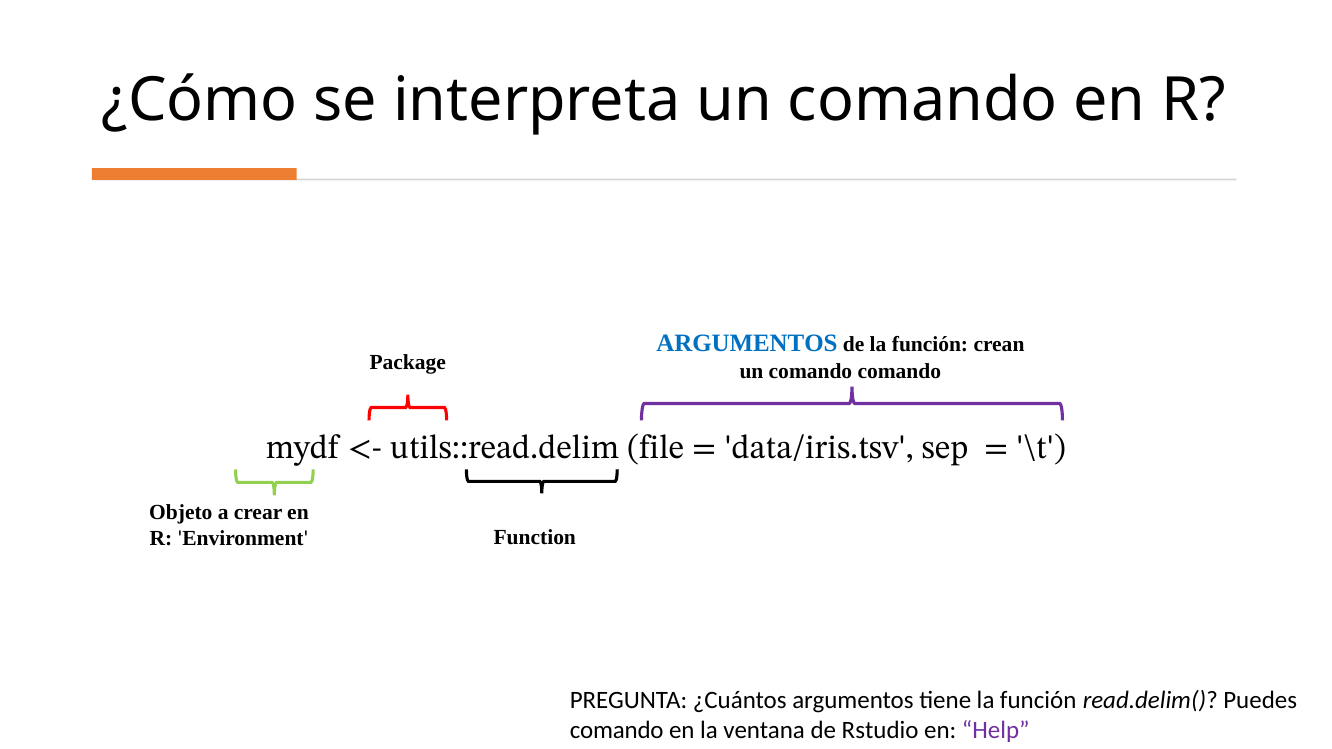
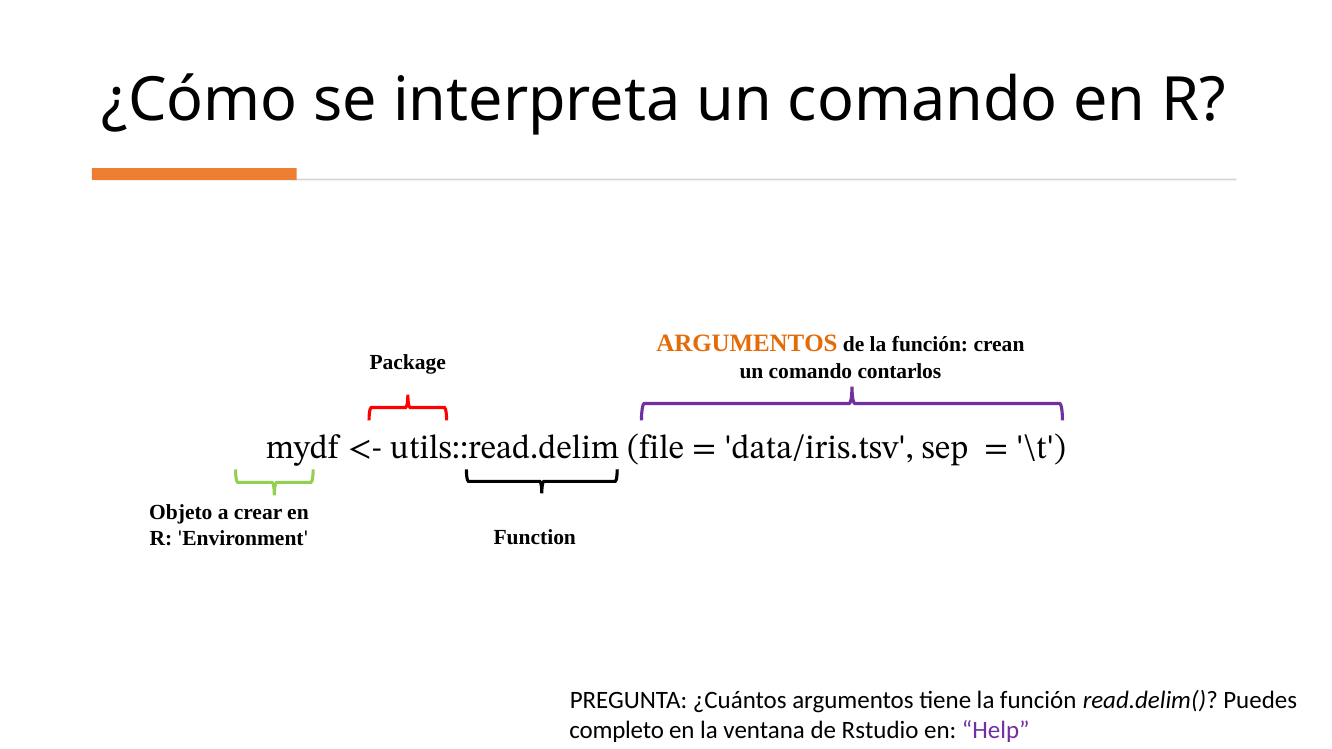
ARGUMENTOS at (747, 344) colour: blue -> orange
comando comando: comando -> contarlos
comando at (617, 730): comando -> completo
